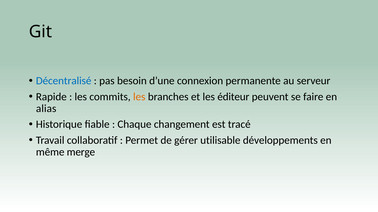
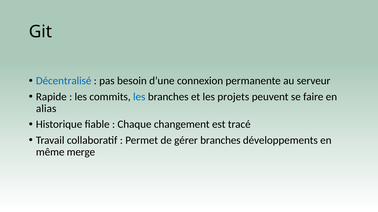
les at (139, 97) colour: orange -> blue
éditeur: éditeur -> projets
gérer utilisable: utilisable -> branches
